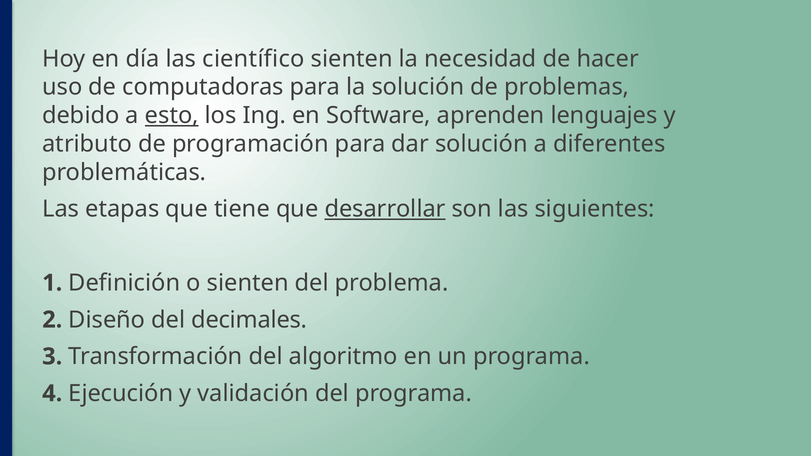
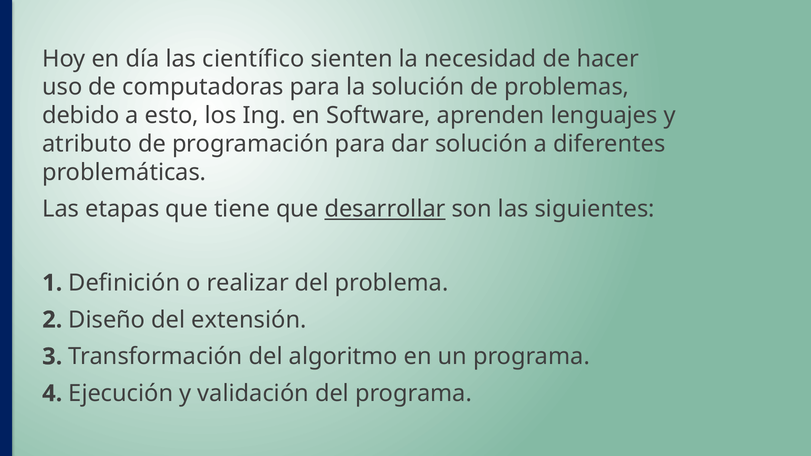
esto underline: present -> none
o sienten: sienten -> realizar
decimales: decimales -> extensión
